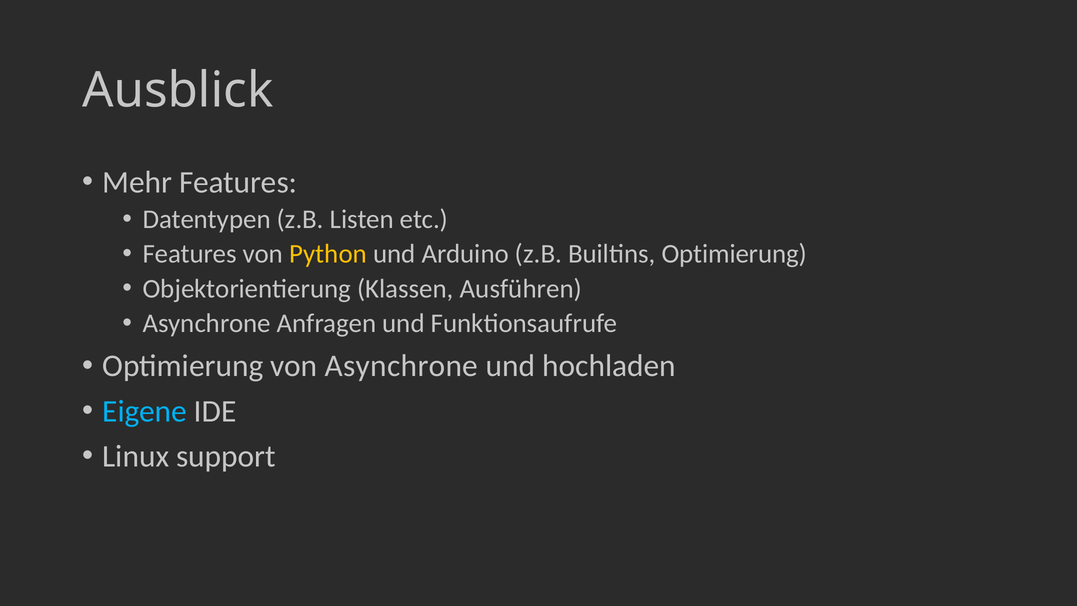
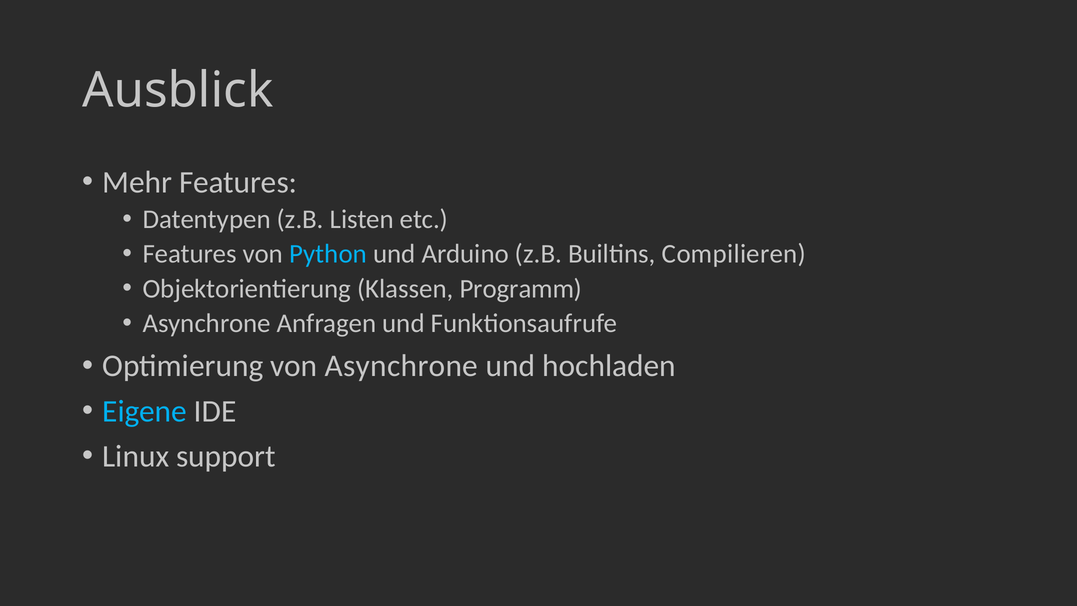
Python colour: yellow -> light blue
Builtins Optimierung: Optimierung -> Compilieren
Ausführen: Ausführen -> Programm
